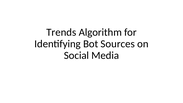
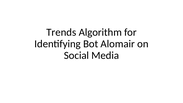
Sources: Sources -> Alomair
